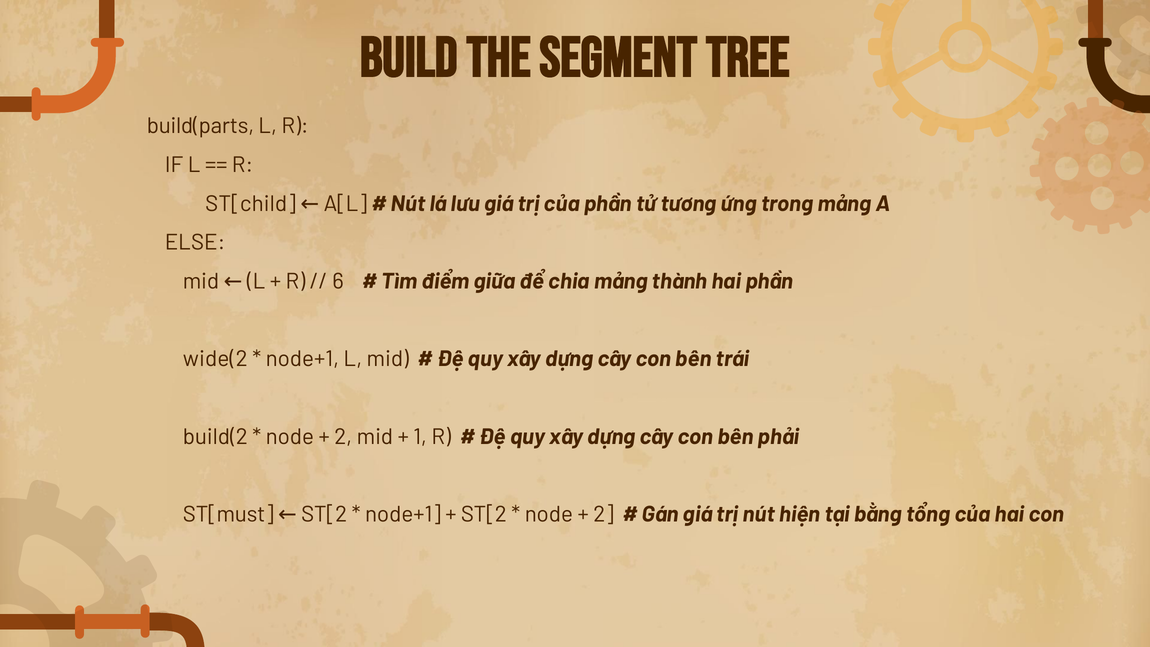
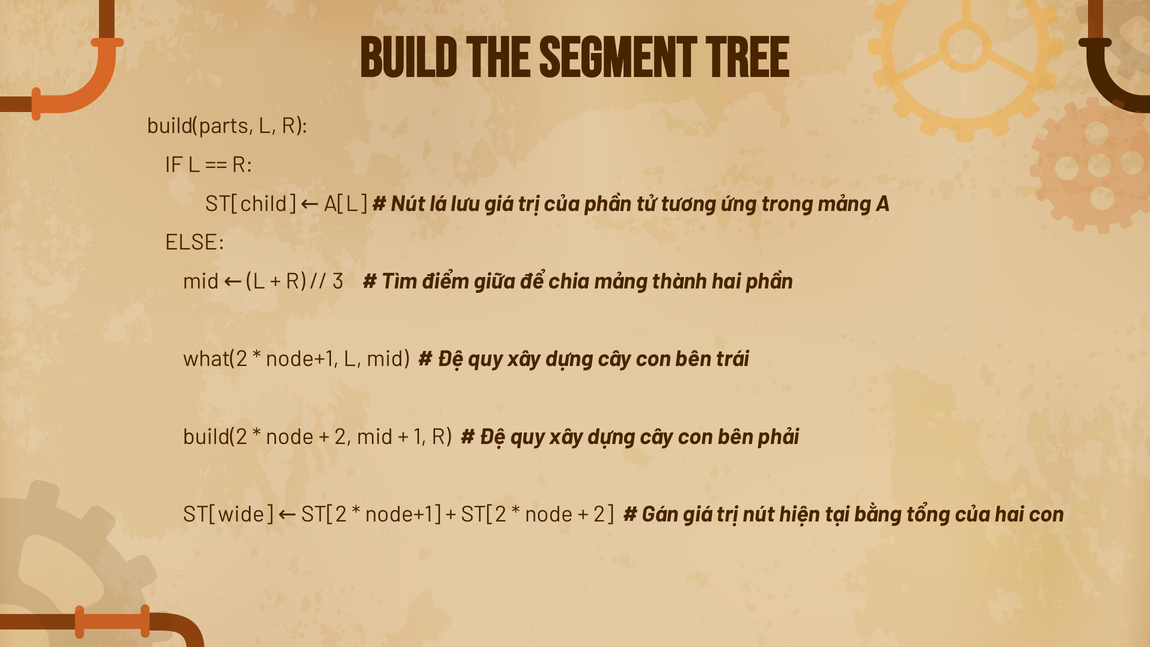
6: 6 -> 3
wide(2: wide(2 -> what(2
ST[must: ST[must -> ST[wide
